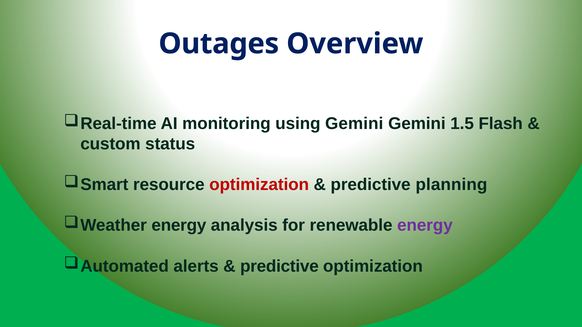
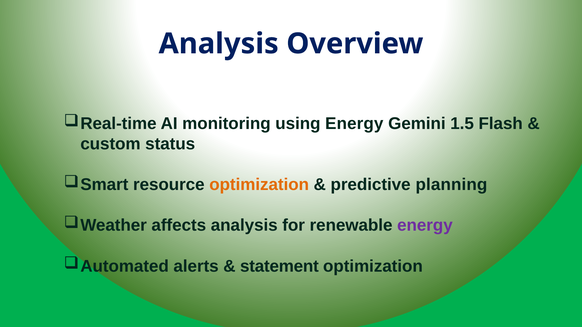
Outages at (219, 44): Outages -> Analysis
using Gemini: Gemini -> Energy
optimization at (259, 185) colour: red -> orange
energy at (179, 226): energy -> affects
predictive at (279, 266): predictive -> statement
